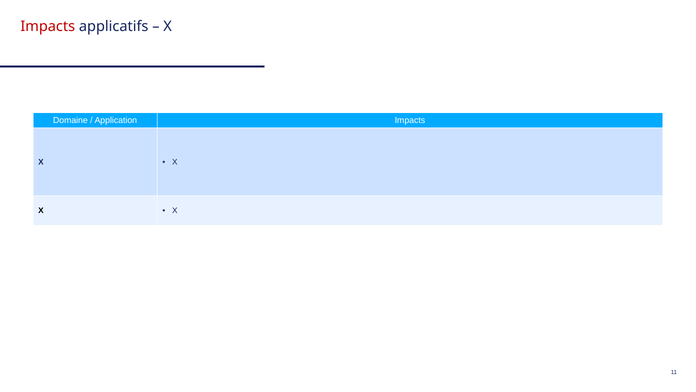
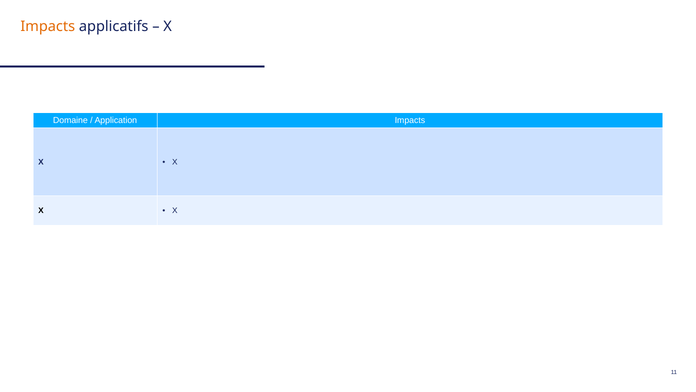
Impacts at (48, 26) colour: red -> orange
